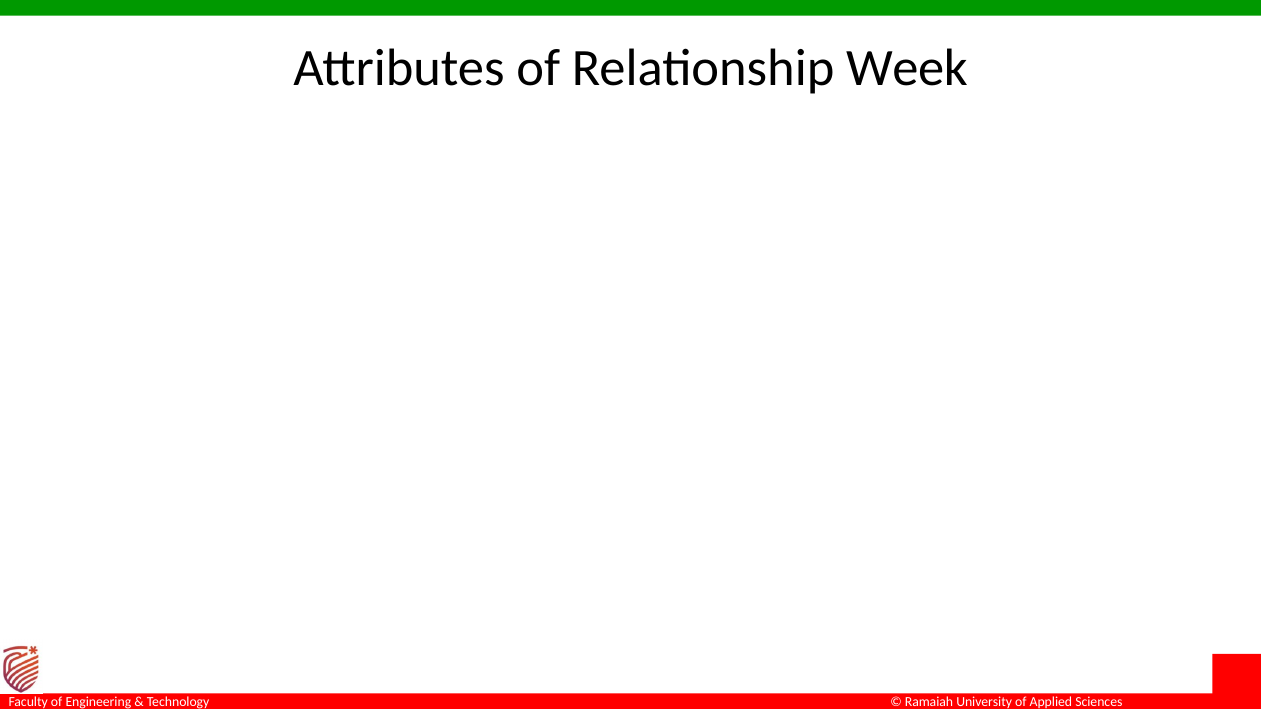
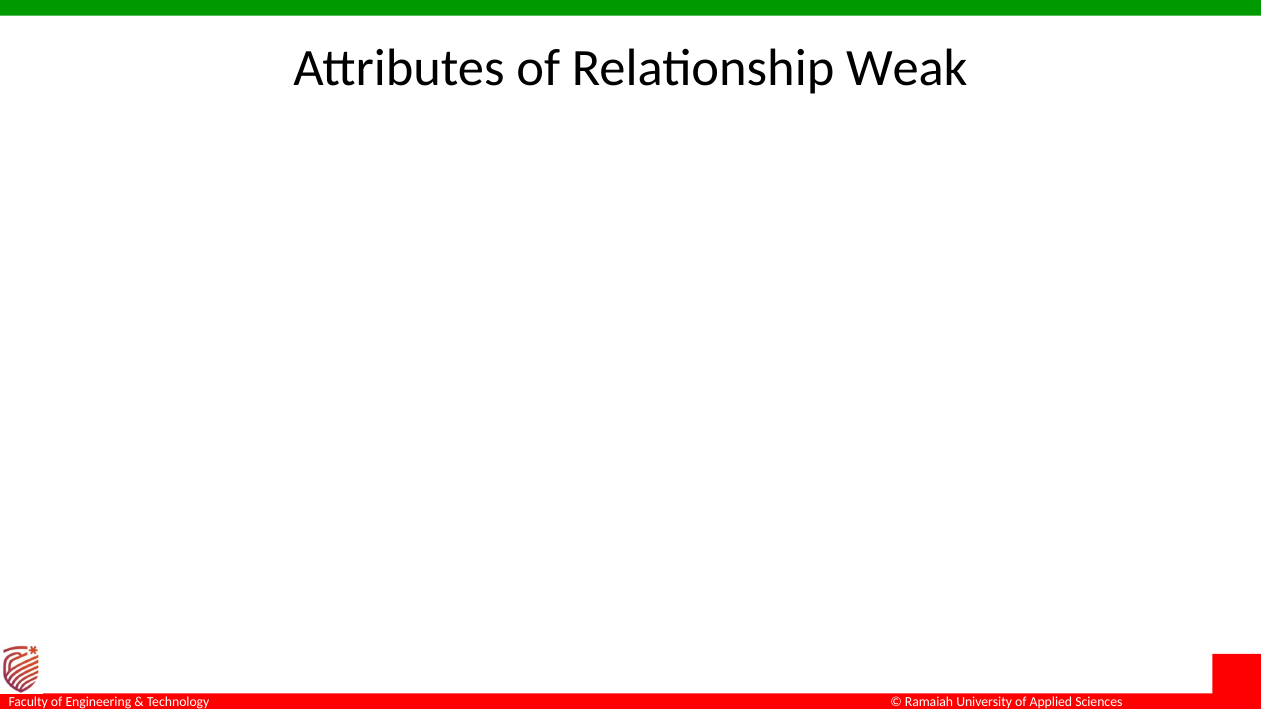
Relationship Week: Week -> Weak
